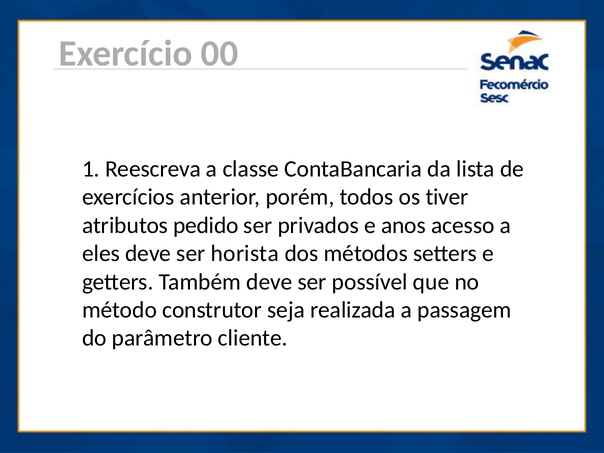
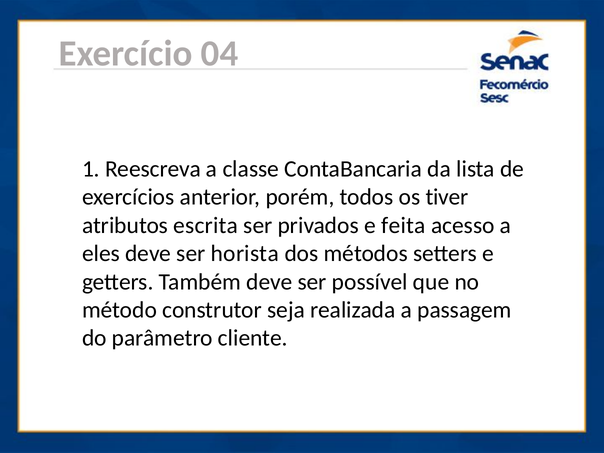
00: 00 -> 04
pedido: pedido -> escrita
anos: anos -> feita
